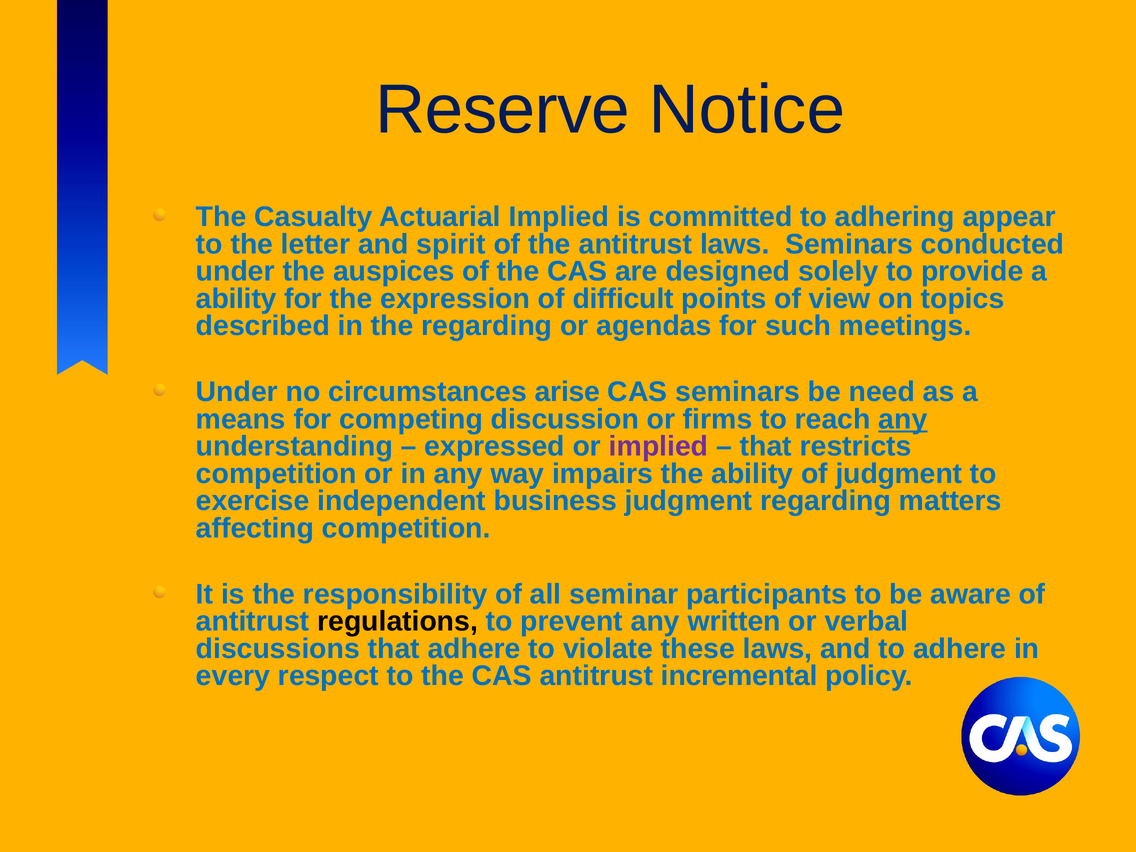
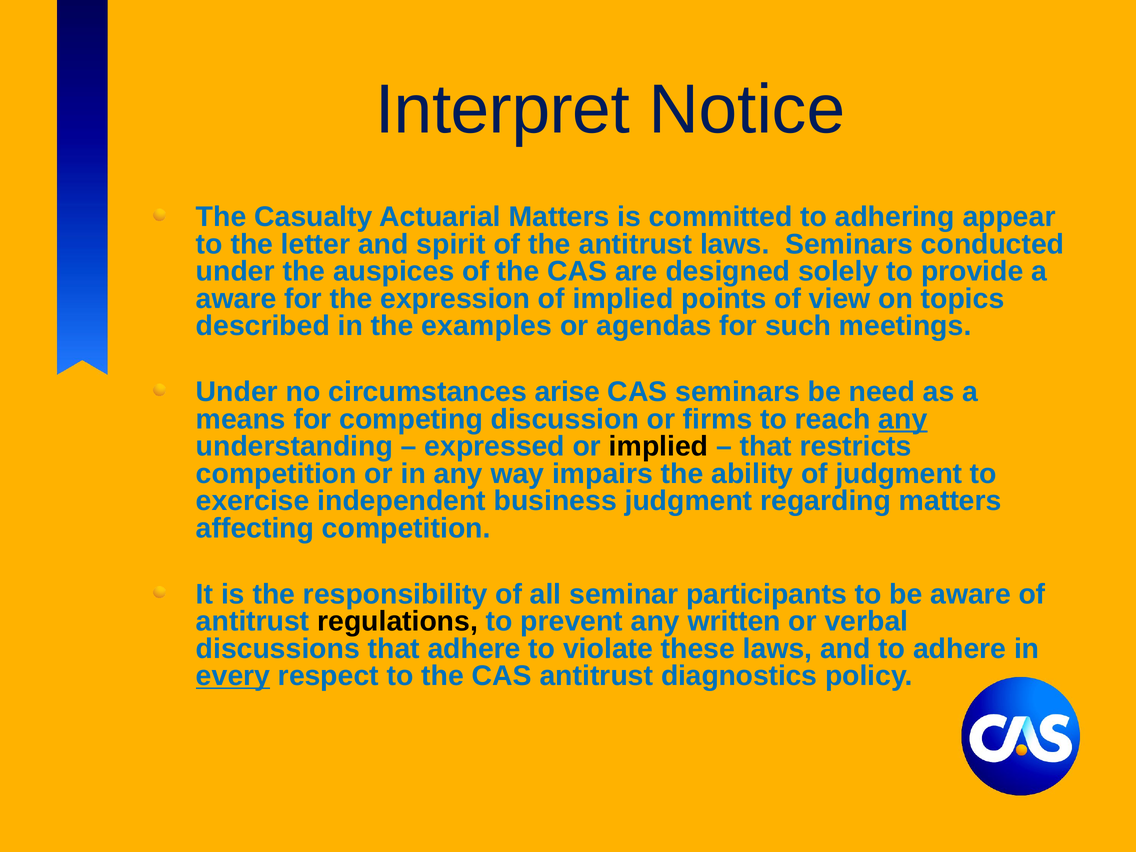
Reserve: Reserve -> Interpret
Actuarial Implied: Implied -> Matters
ability at (236, 299): ability -> aware
of difficult: difficult -> implied
the regarding: regarding -> examples
implied at (659, 447) colour: purple -> black
every underline: none -> present
incremental: incremental -> diagnostics
